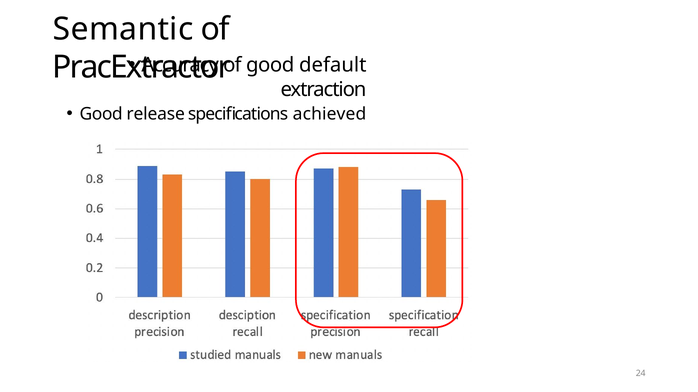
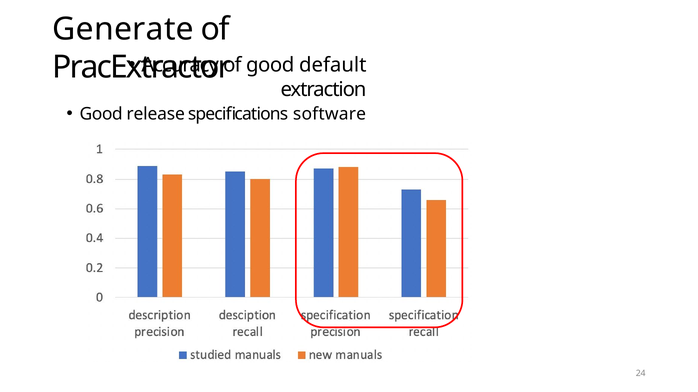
Semantic: Semantic -> Generate
achieved: achieved -> software
